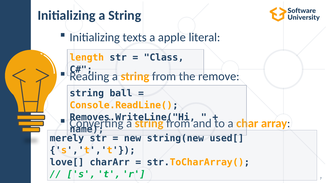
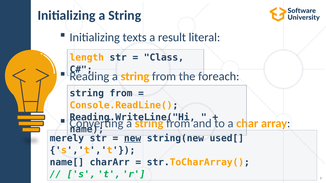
apple: apple -> result
remove: remove -> foreach
ball at (121, 94): ball -> from
Removes.WriteLine("Hi: Removes.WriteLine("Hi -> Reading.WriteLine("Hi
new underline: none -> present
love[: love[ -> name[
